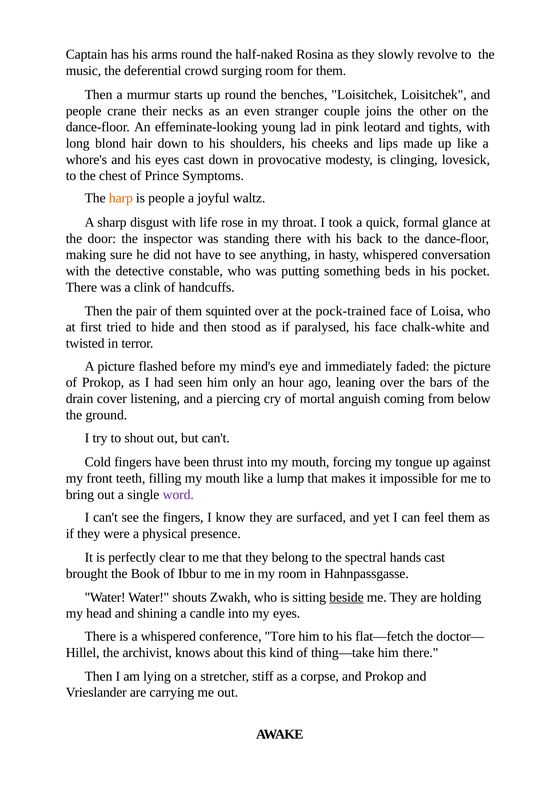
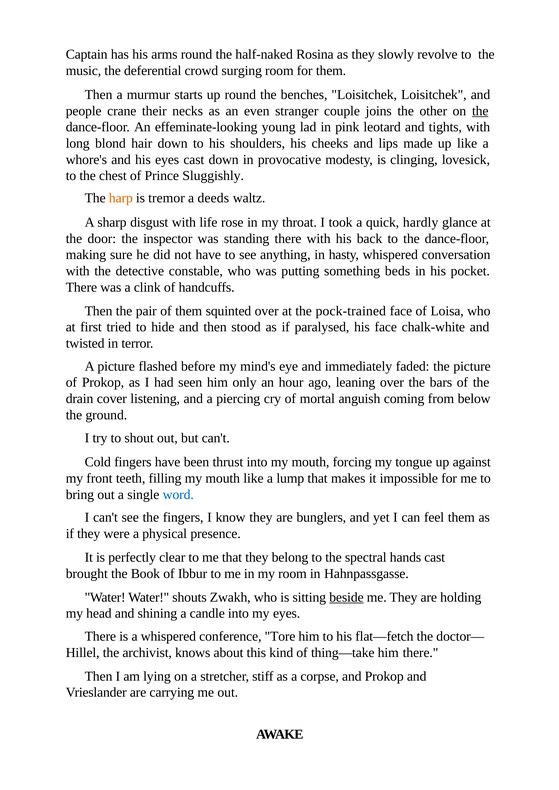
the at (480, 111) underline: none -> present
Symptoms: Symptoms -> Sluggishly
is people: people -> tremor
joyful: joyful -> deeds
formal: formal -> hardly
word colour: purple -> blue
surfaced: surfaced -> bunglers
